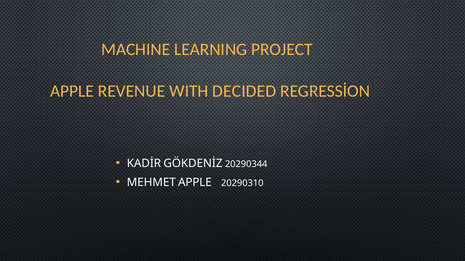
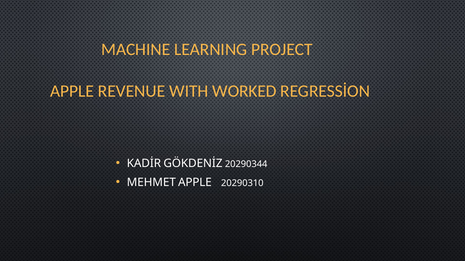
DECIDED: DECIDED -> WORKED
